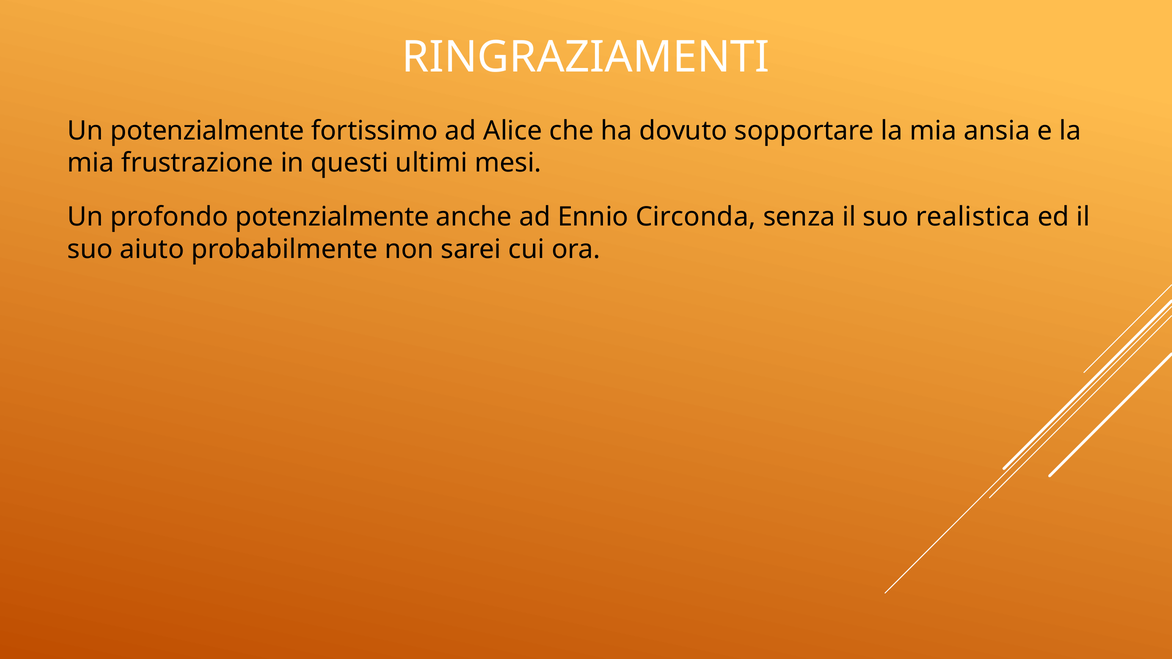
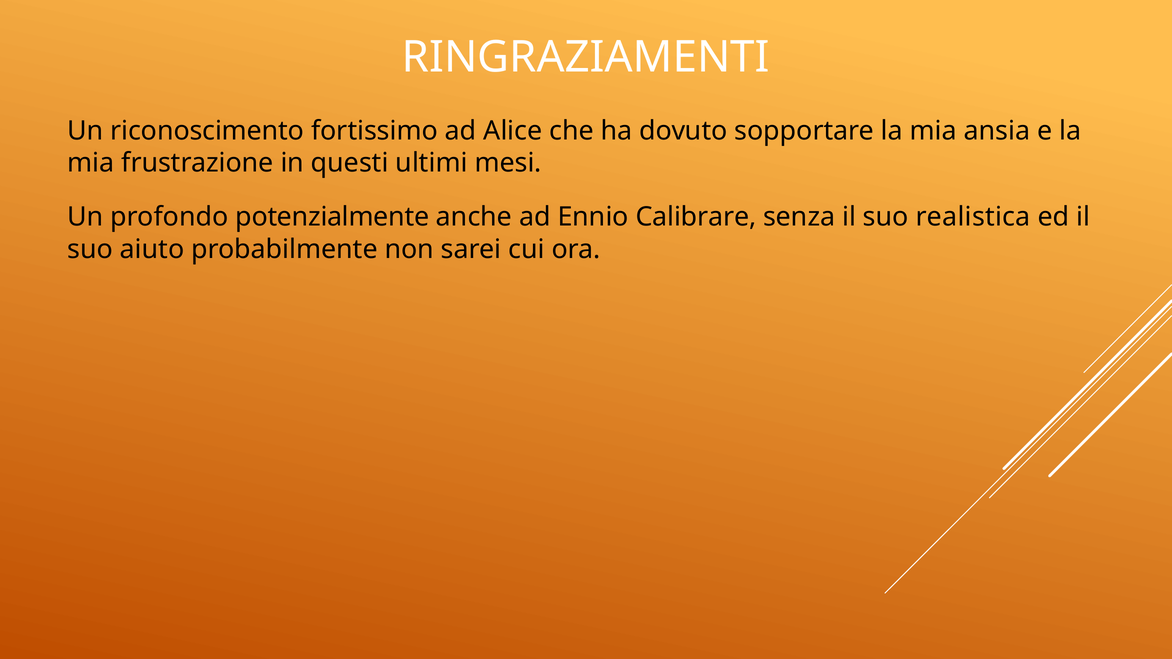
Un potenzialmente: potenzialmente -> riconoscimento
Circonda: Circonda -> Calibrare
